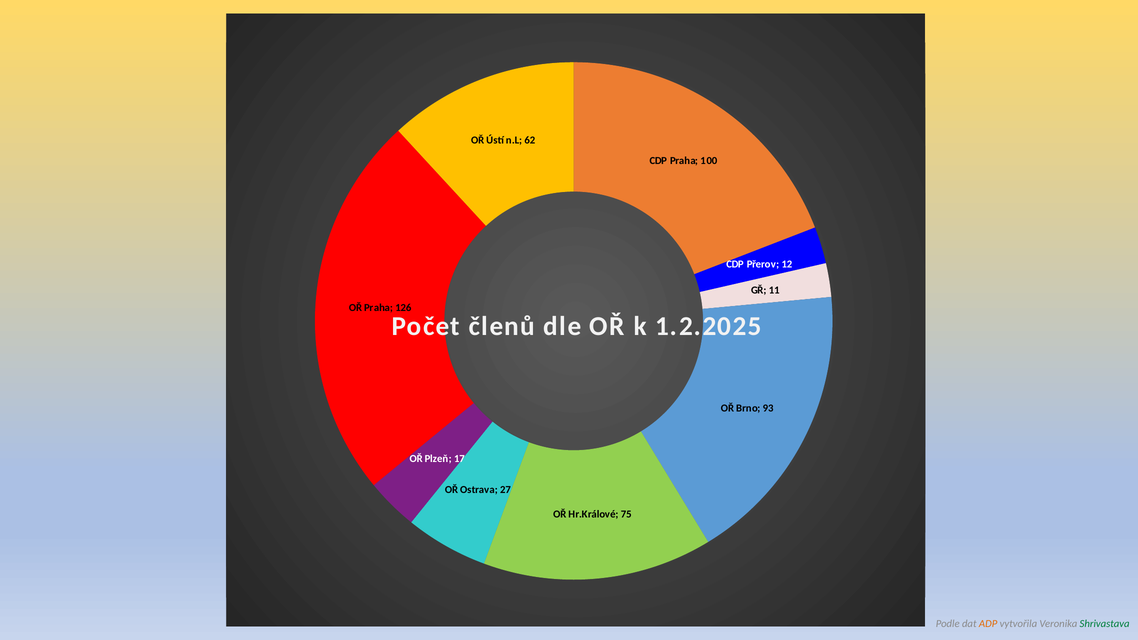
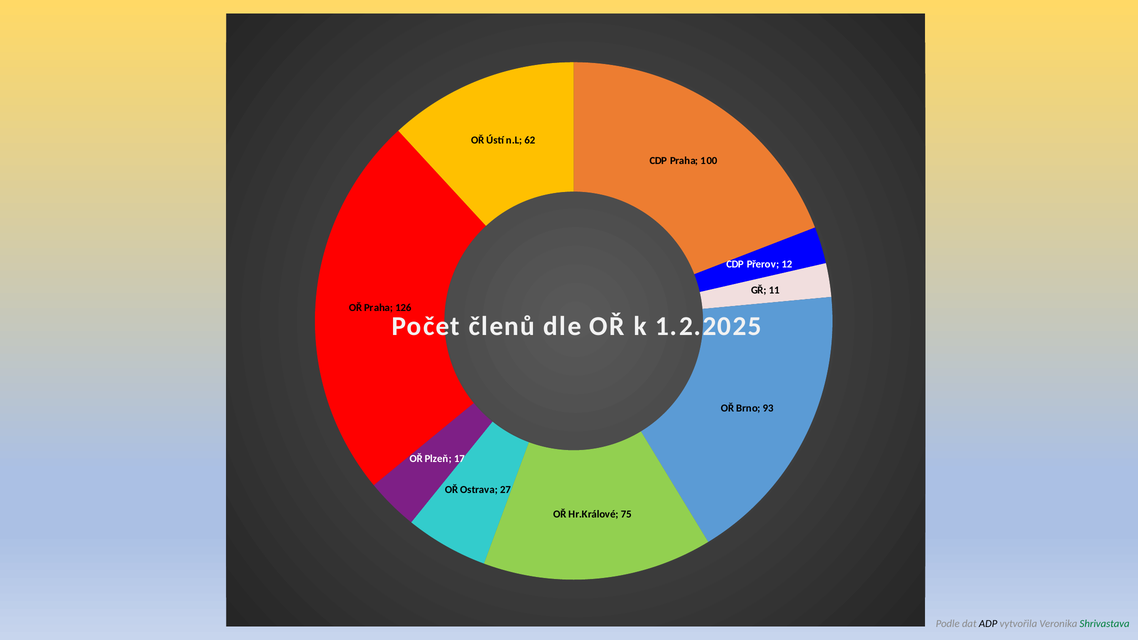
ADP colour: orange -> black
